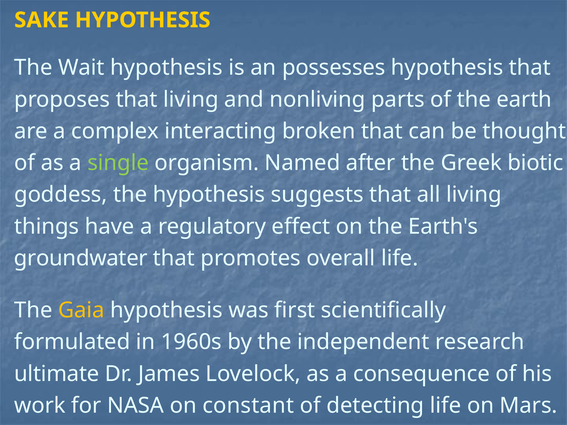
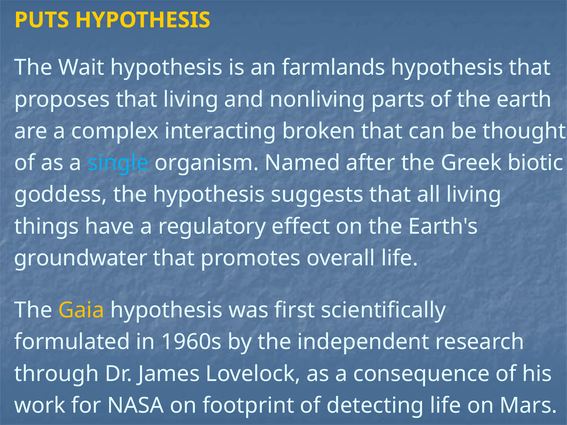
SAKE: SAKE -> PUTS
possesses: possesses -> farmlands
single colour: light green -> light blue
ultimate: ultimate -> through
constant: constant -> footprint
